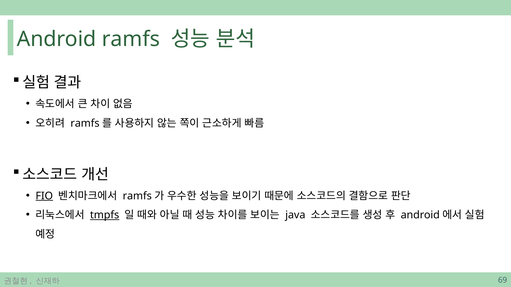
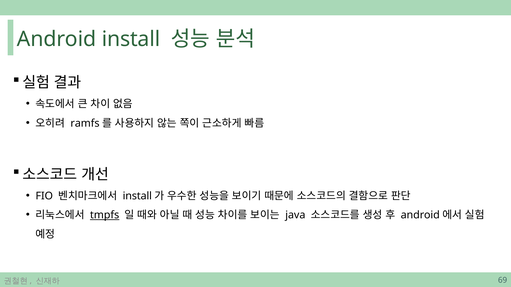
Android ramfs: ramfs -> install
FIO underline: present -> none
ramfs at (137, 196): ramfs -> install
